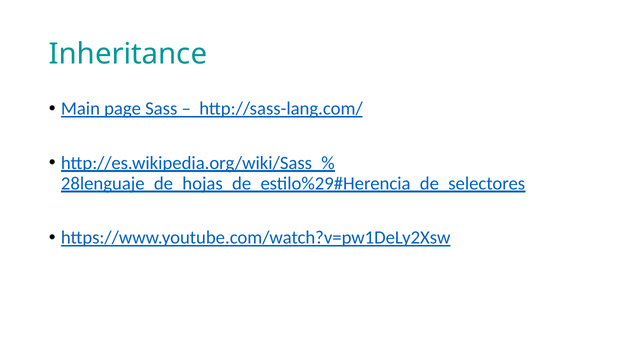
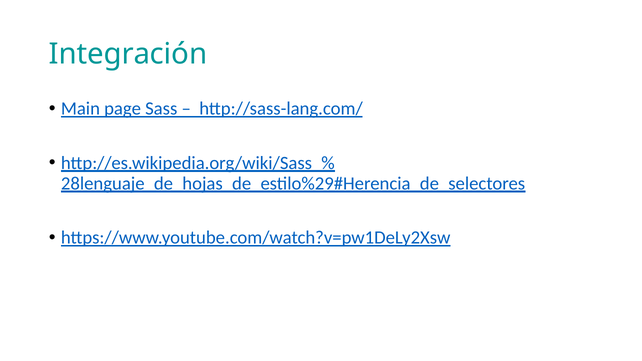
Inheritance: Inheritance -> Integración
